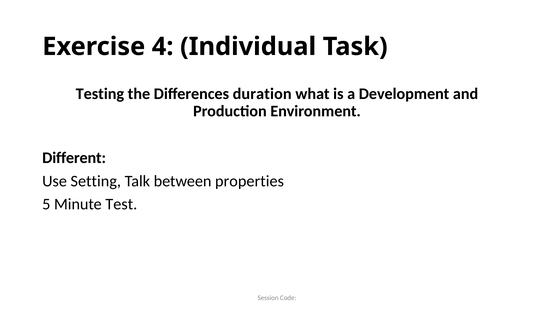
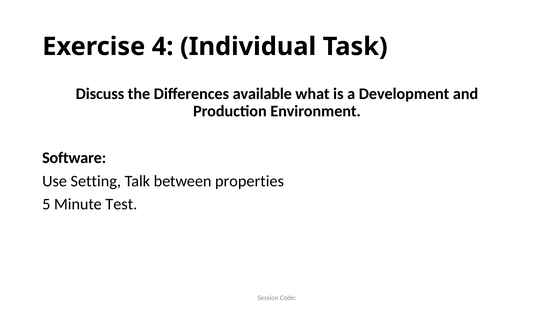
Testing: Testing -> Discuss
duration: duration -> available
Different: Different -> Software
